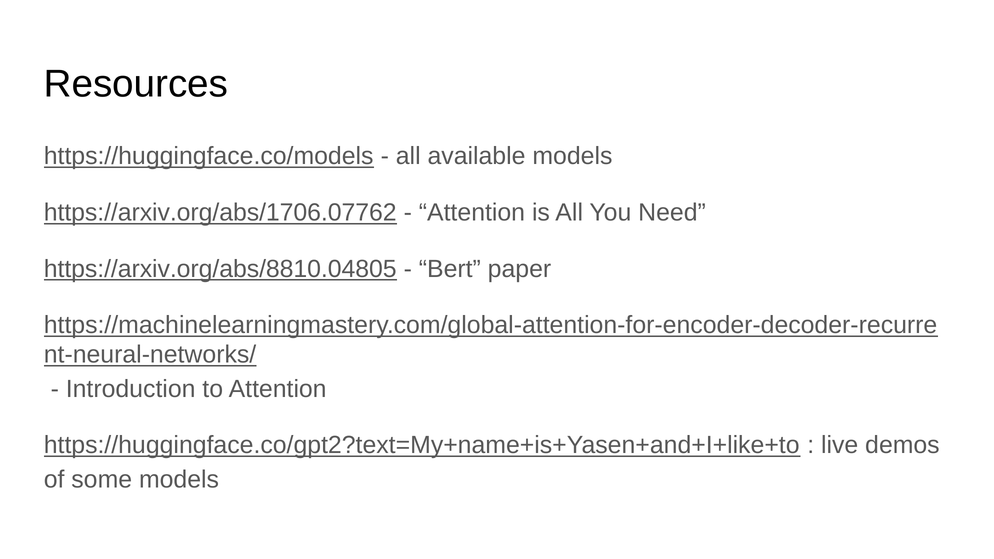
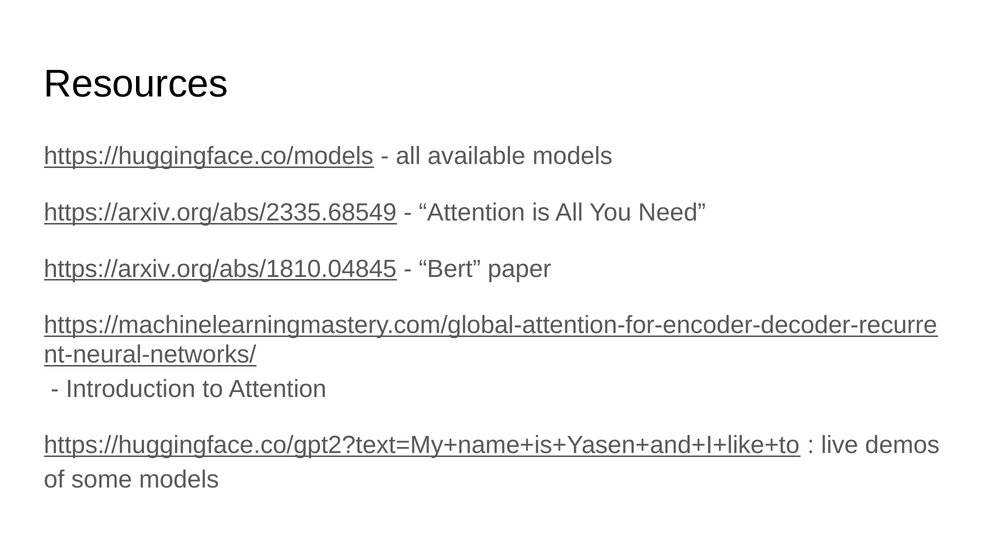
https://arxiv.org/abs/1706.07762: https://arxiv.org/abs/1706.07762 -> https://arxiv.org/abs/2335.68549
https://arxiv.org/abs/8810.04805: https://arxiv.org/abs/8810.04805 -> https://arxiv.org/abs/1810.04845
